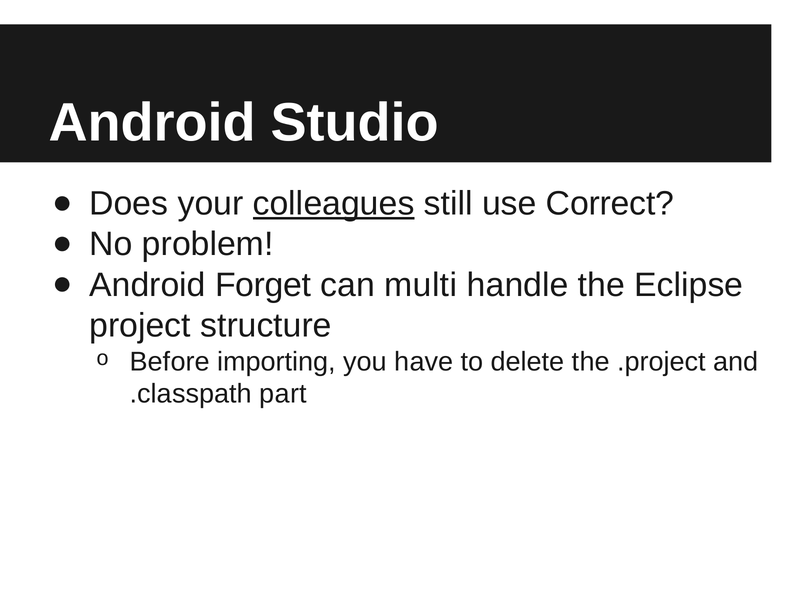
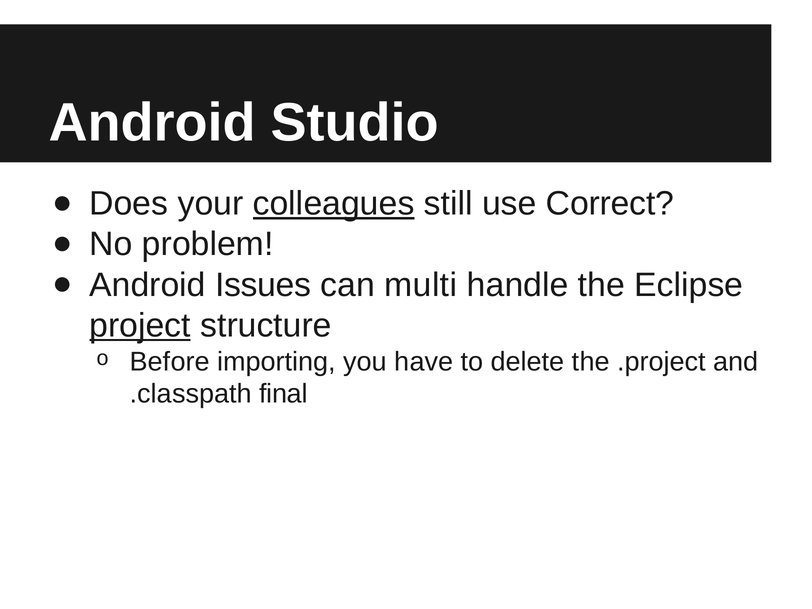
Forget: Forget -> Issues
project underline: none -> present
part: part -> final
